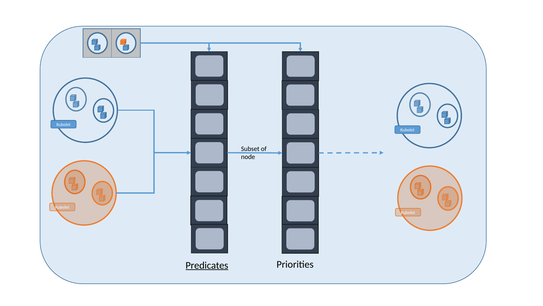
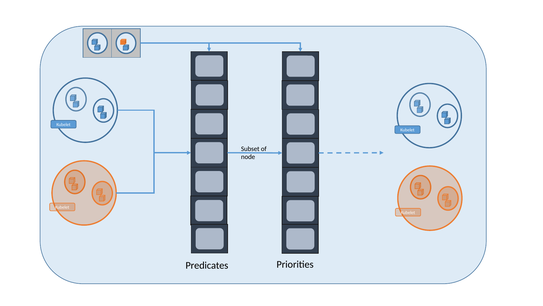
Predicates underline: present -> none
